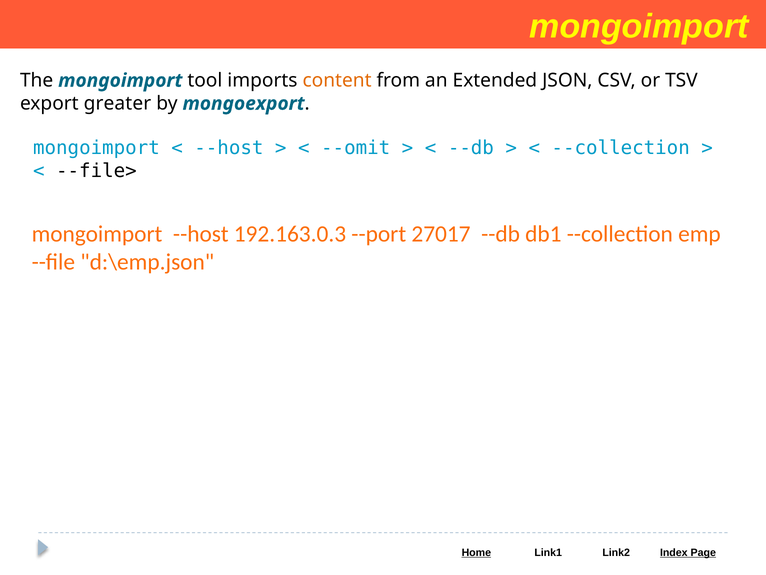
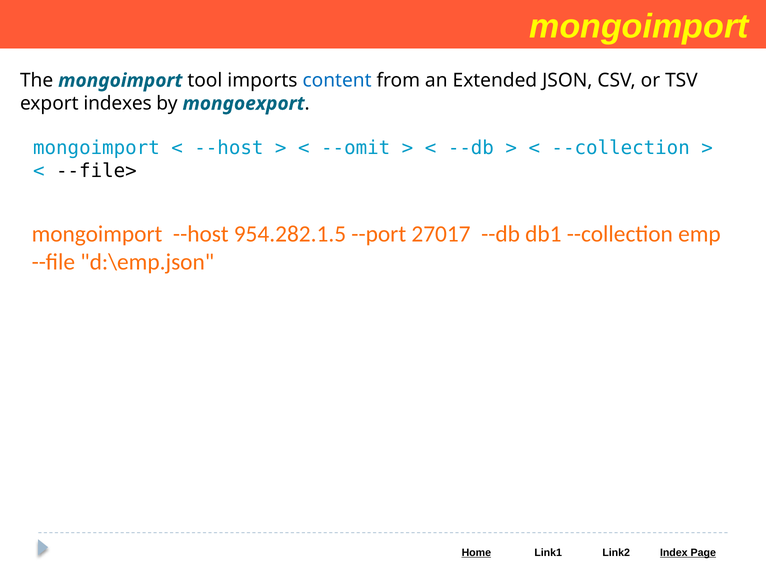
content colour: orange -> blue
greater: greater -> indexes
192.163.0.3: 192.163.0.3 -> 954.282.1.5
